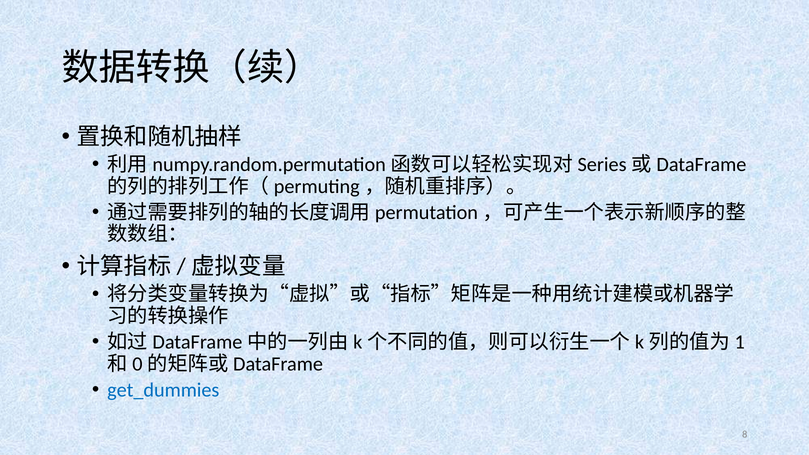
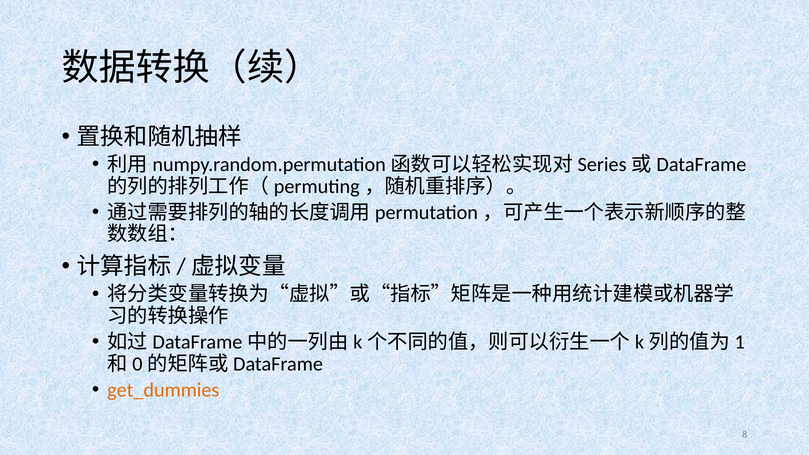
get_dummies colour: blue -> orange
